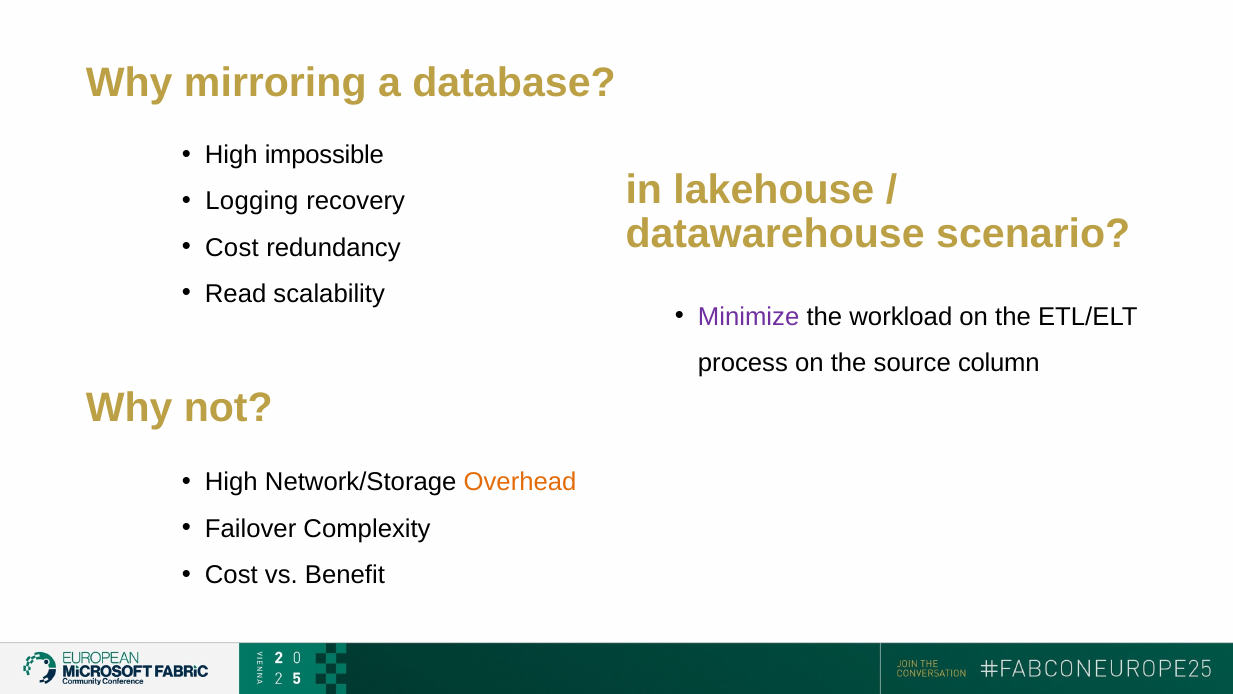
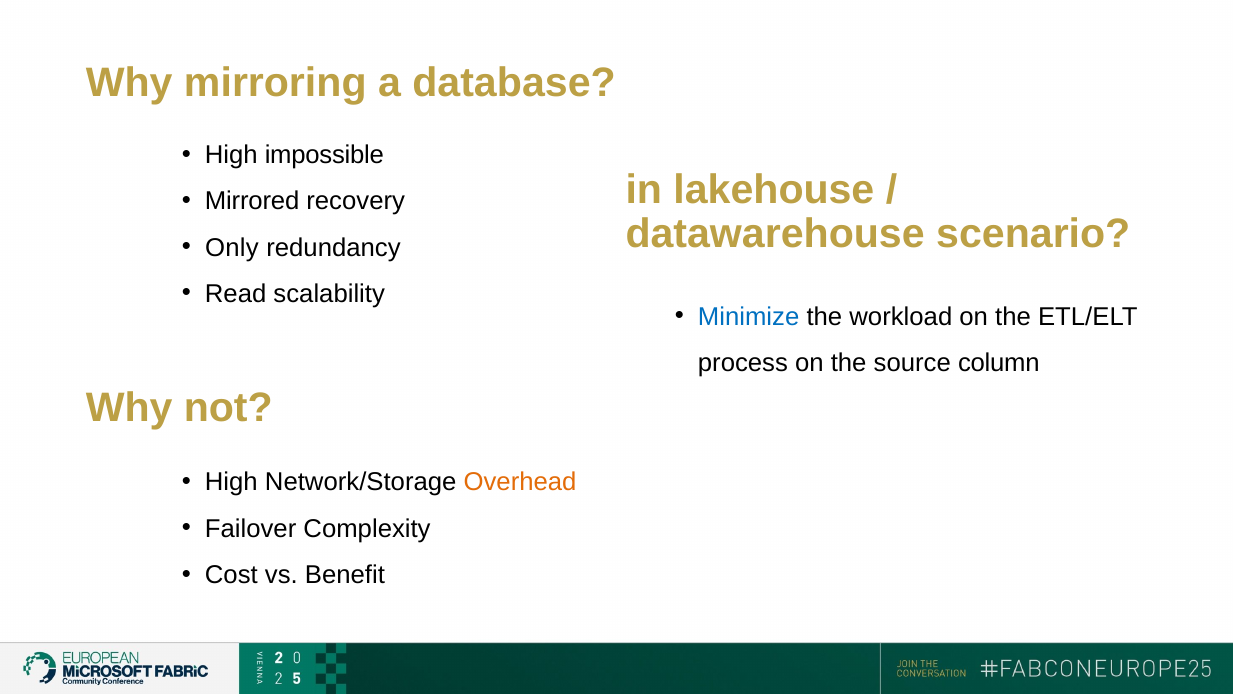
Logging: Logging -> Mirrored
Cost at (232, 247): Cost -> Only
Minimize colour: purple -> blue
